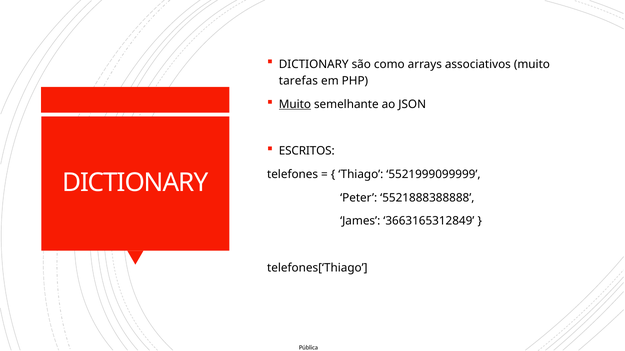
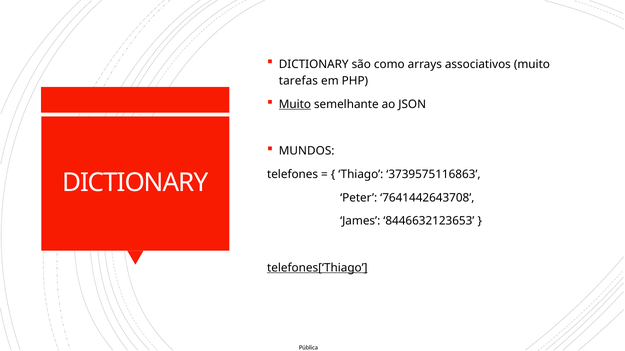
ESCRITOS: ESCRITOS -> MUNDOS
5521999099999: 5521999099999 -> 3739575116863
5521888388888: 5521888388888 -> 7641442643708
3663165312849: 3663165312849 -> 8446632123653
telefones[‘Thiago underline: none -> present
